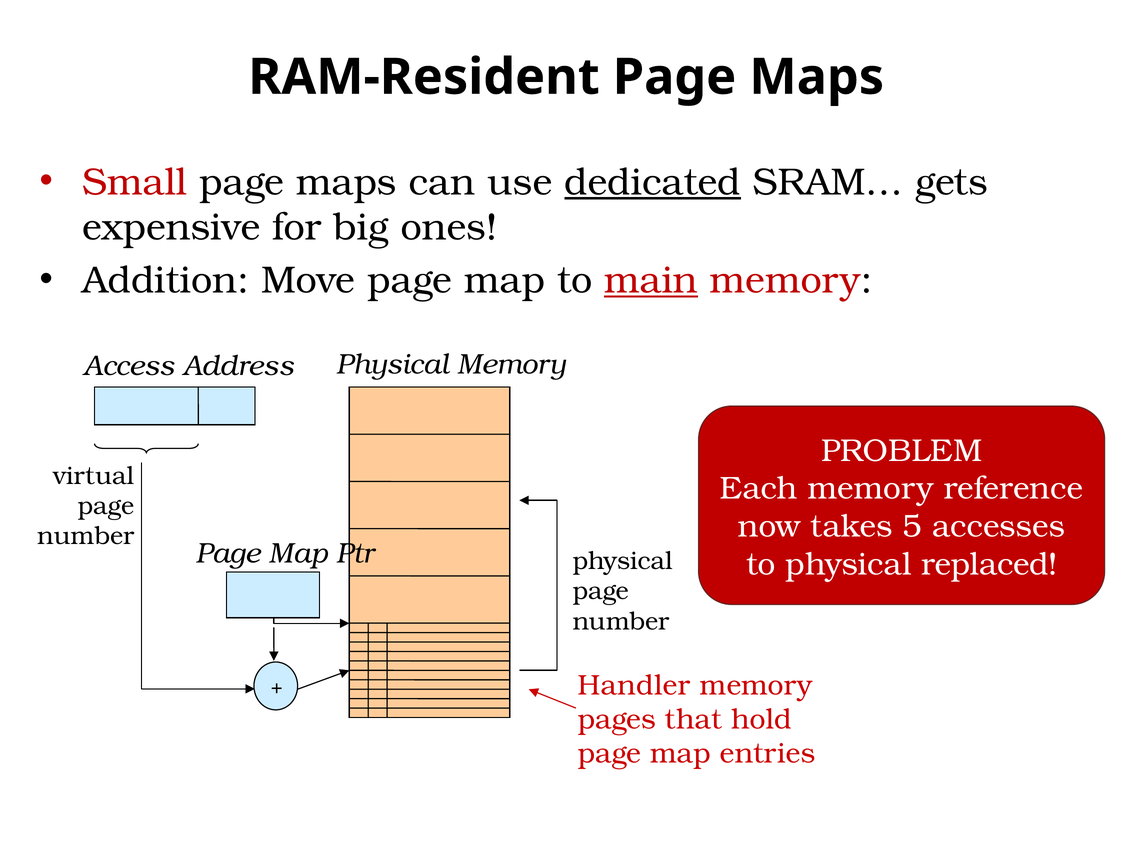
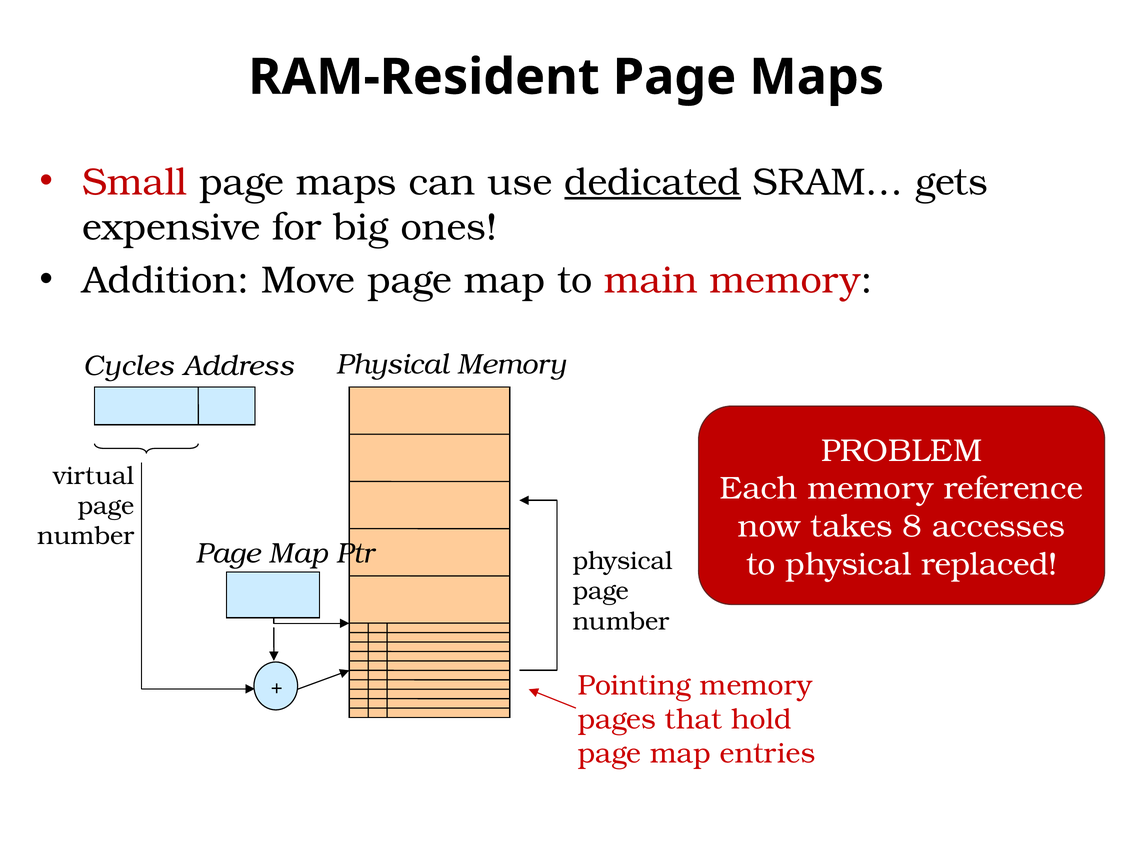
main underline: present -> none
Access: Access -> Cycles
5: 5 -> 8
Handler: Handler -> Pointing
